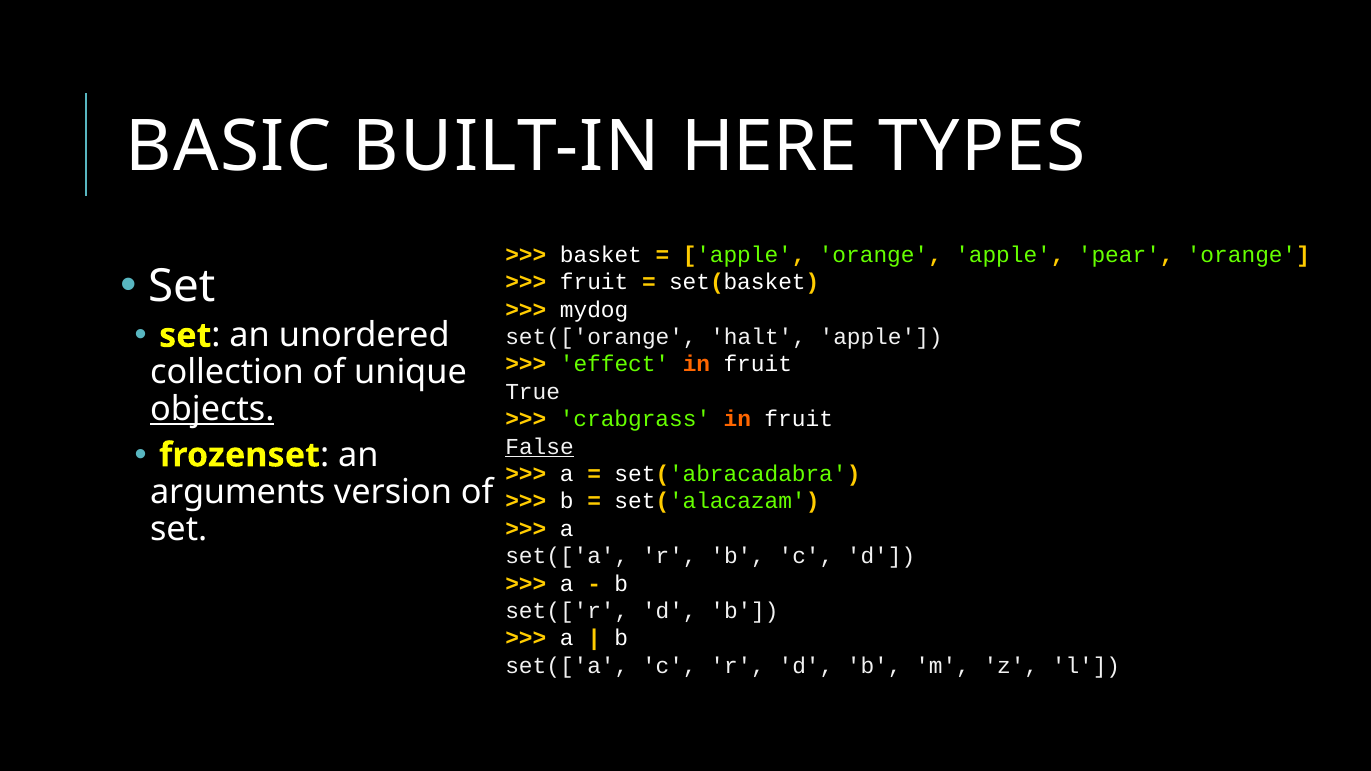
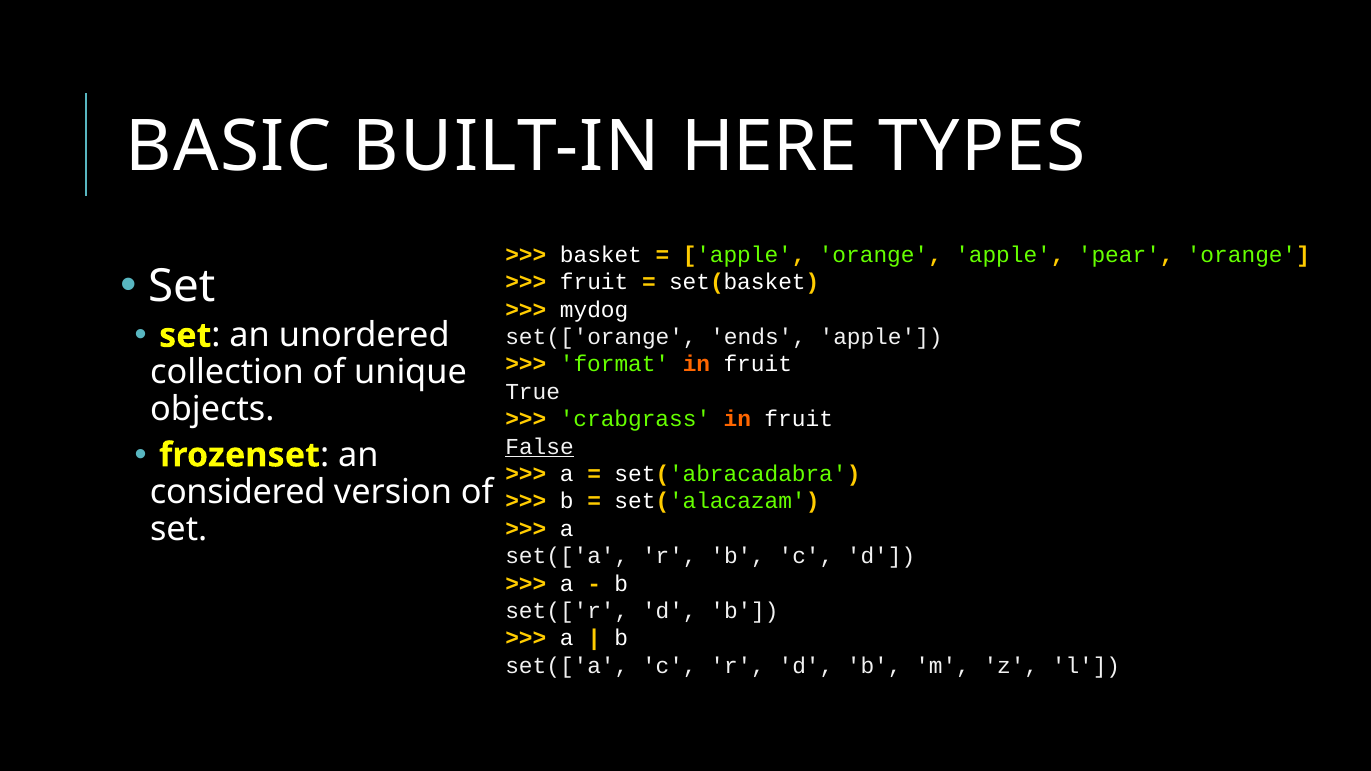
halt: halt -> ends
effect: effect -> format
objects underline: present -> none
arguments: arguments -> considered
